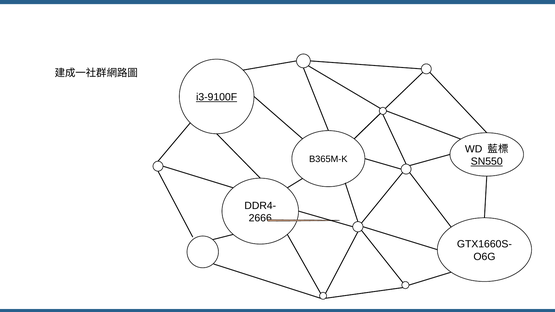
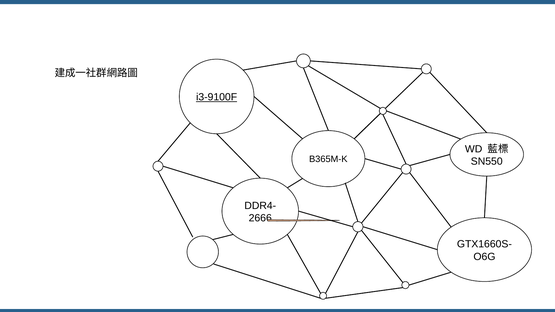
SN550 underline: present -> none
